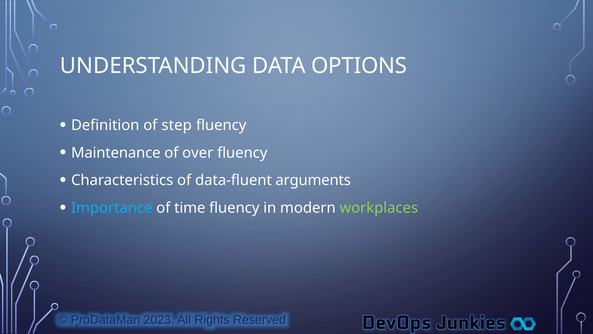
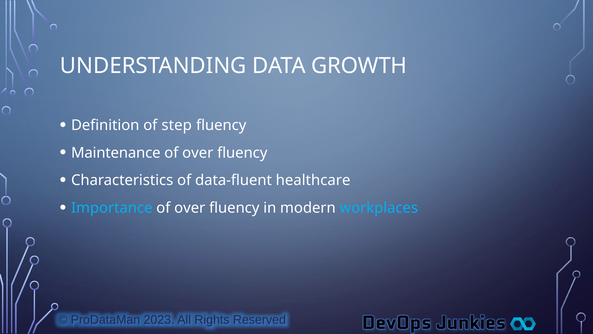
OPTIONS: OPTIONS -> GROWTH
arguments: arguments -> healthcare
time at (190, 208): time -> over
workplaces colour: light green -> light blue
